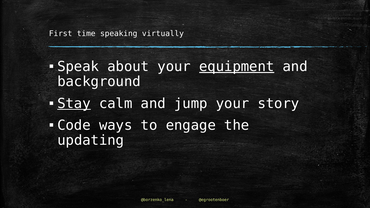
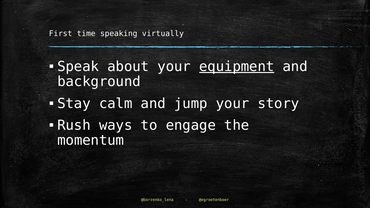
Stay underline: present -> none
Code: Code -> Rush
updating: updating -> momentum
